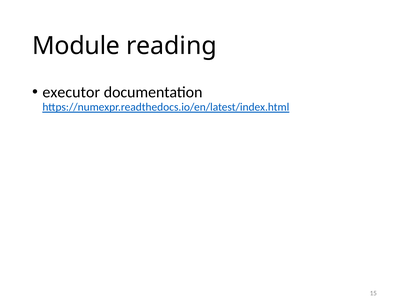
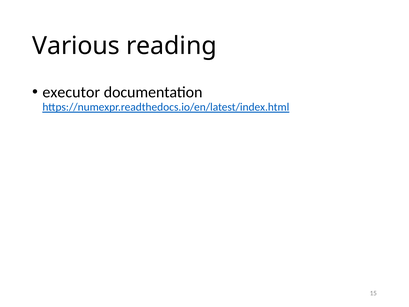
Module: Module -> Various
